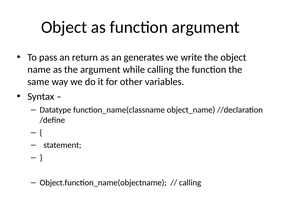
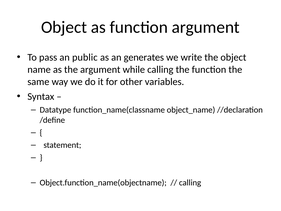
return: return -> public
